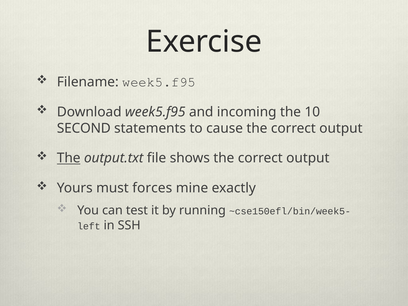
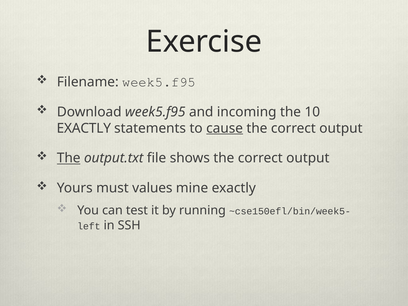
SECOND at (84, 128): SECOND -> EXACTLY
cause underline: none -> present
forces: forces -> values
